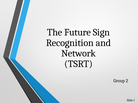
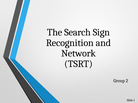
Future: Future -> Search
